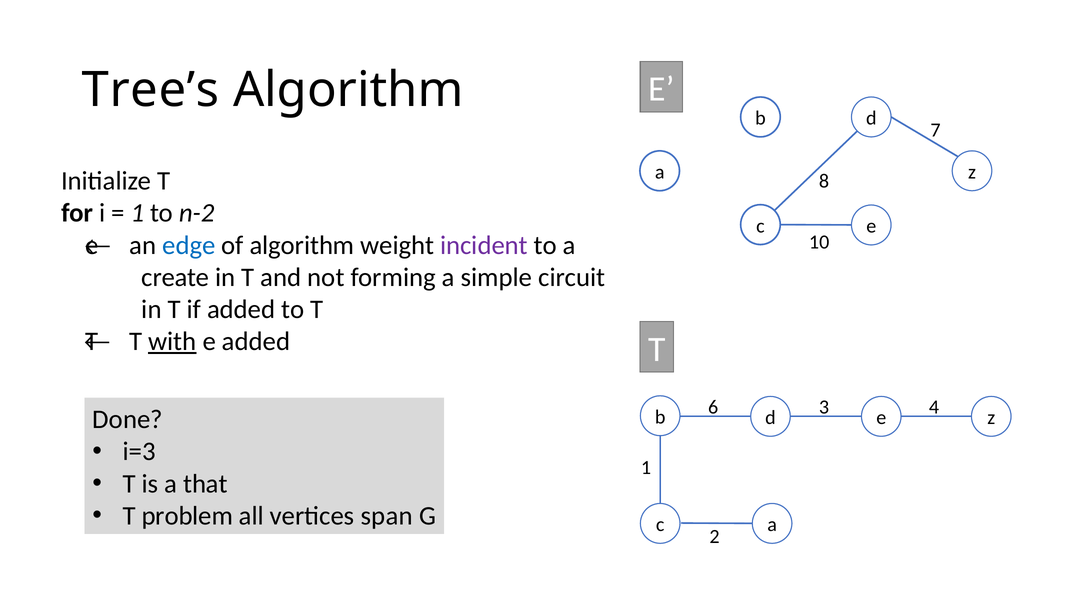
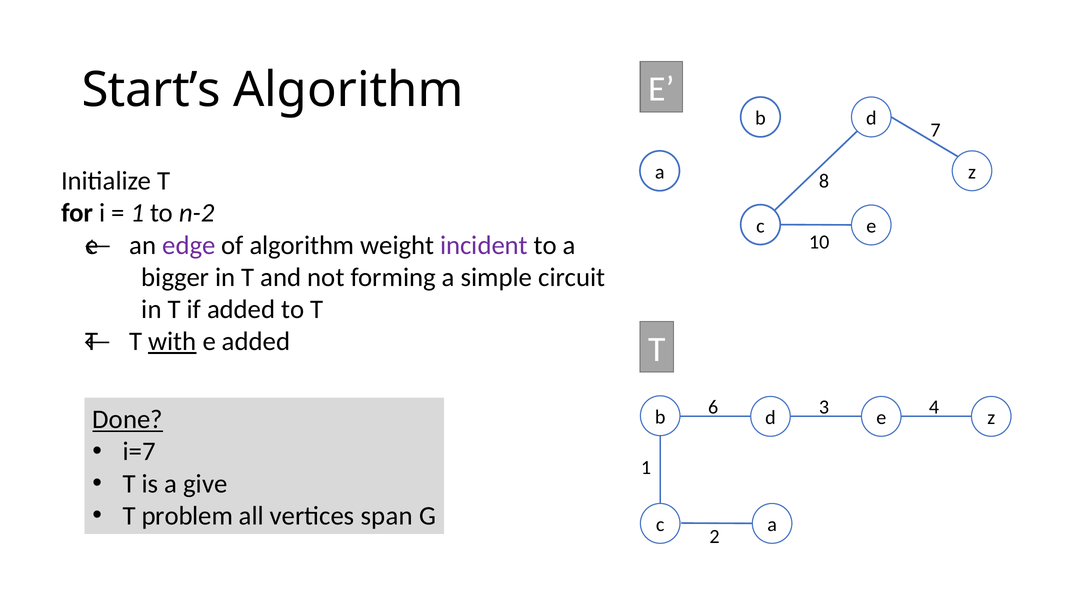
Tree’s: Tree’s -> Start’s
edge colour: blue -> purple
create: create -> bigger
Done underline: none -> present
i=3: i=3 -> i=7
that: that -> give
